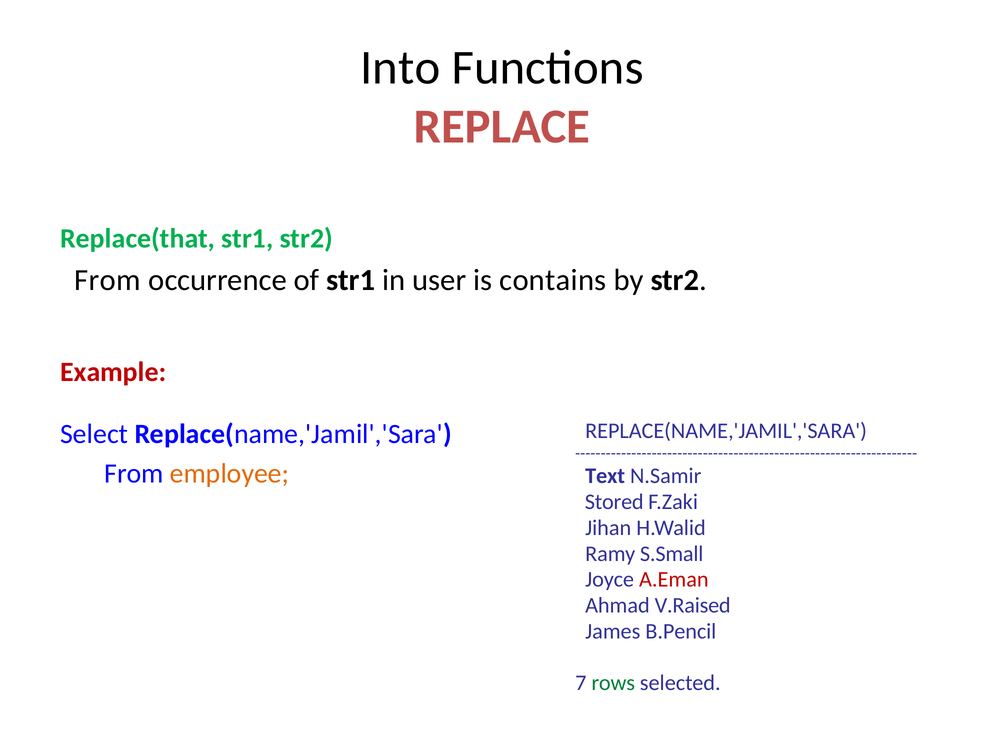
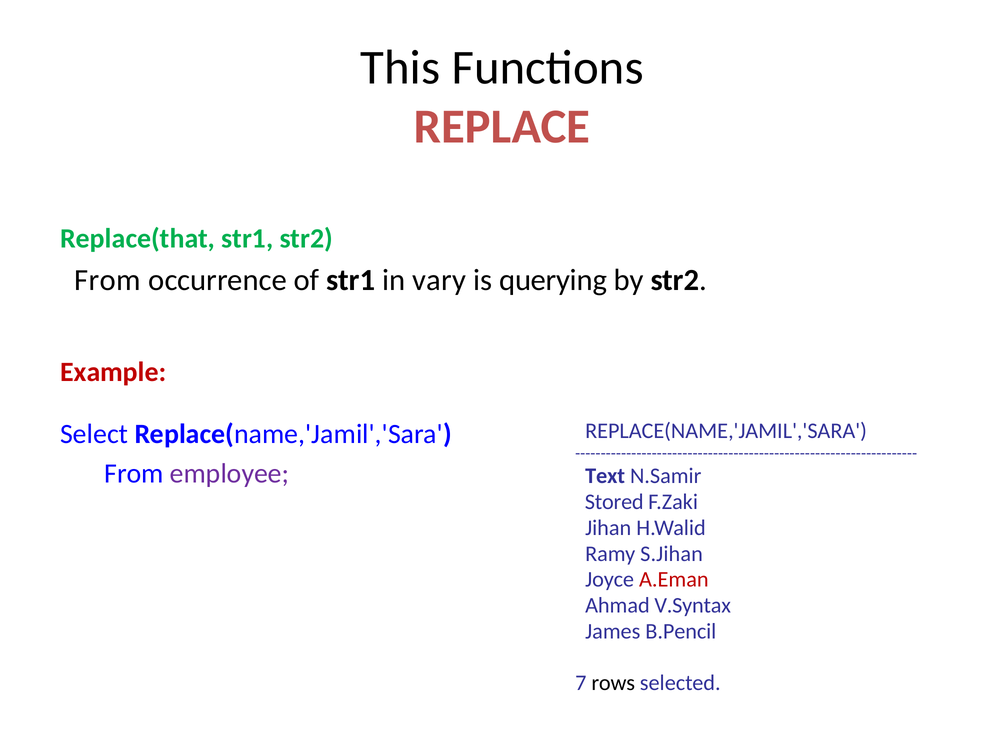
Into: Into -> This
user: user -> vary
contains: contains -> querying
employee colour: orange -> purple
S.Small: S.Small -> S.Jihan
V.Raised: V.Raised -> V.Syntax
rows colour: green -> black
